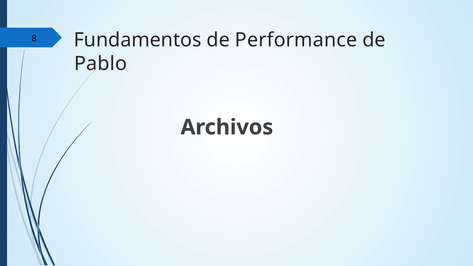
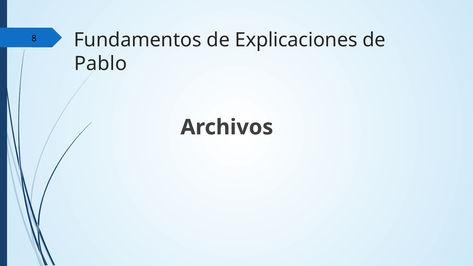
Performance: Performance -> Explicaciones
